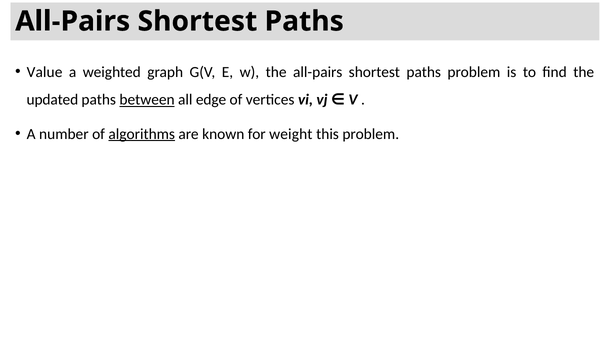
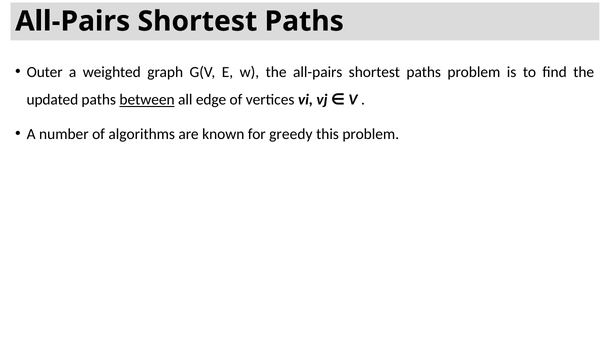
Value: Value -> Outer
algorithms underline: present -> none
weight: weight -> greedy
